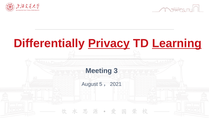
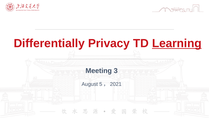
Privacy underline: present -> none
